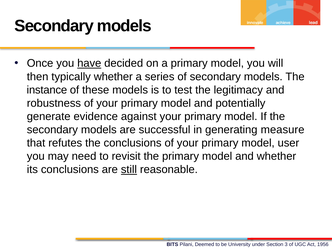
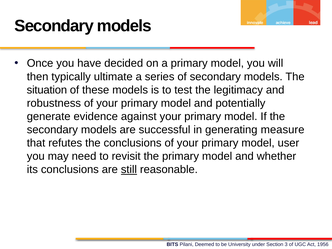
have underline: present -> none
typically whether: whether -> ultimate
instance: instance -> situation
